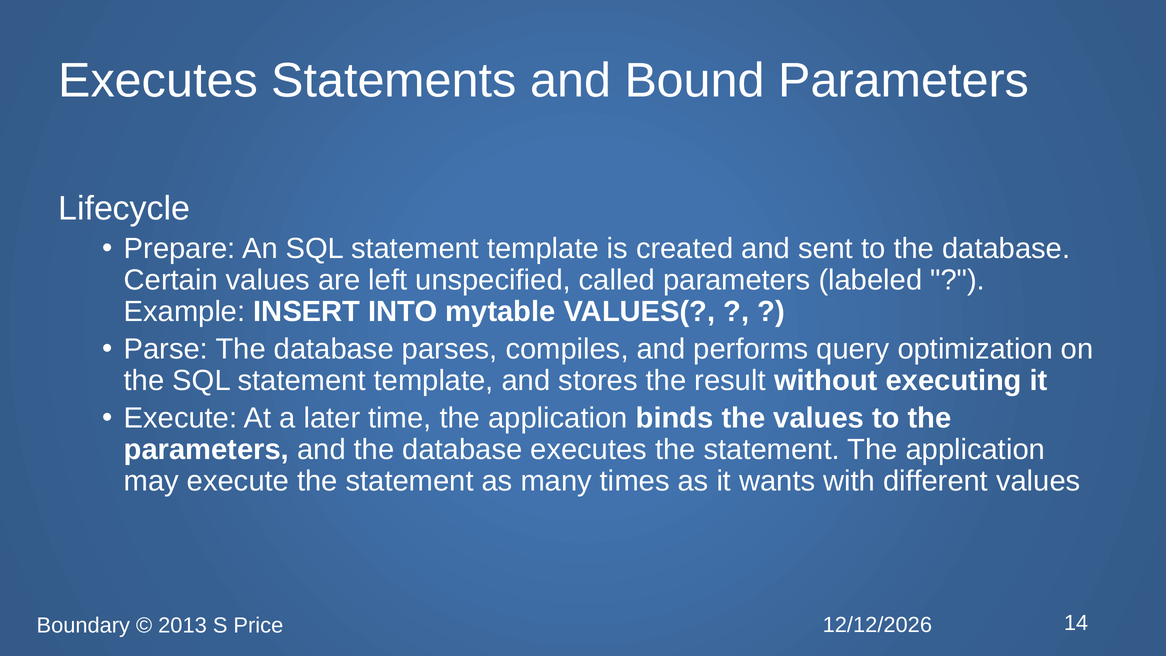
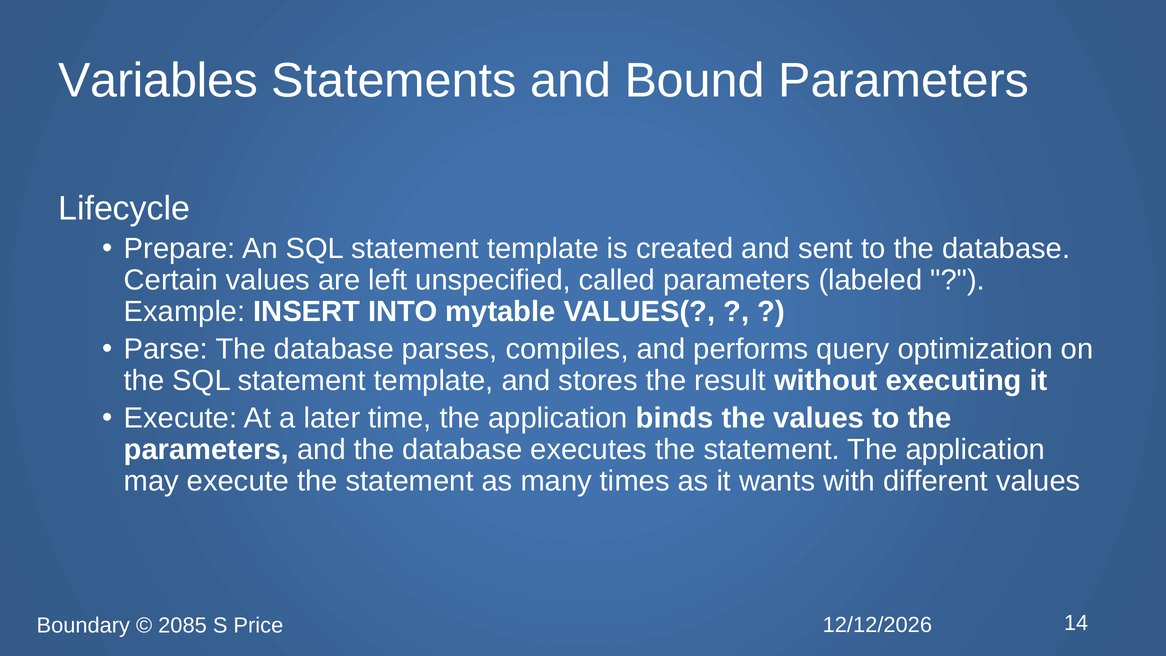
Executes at (158, 81): Executes -> Variables
2013: 2013 -> 2085
